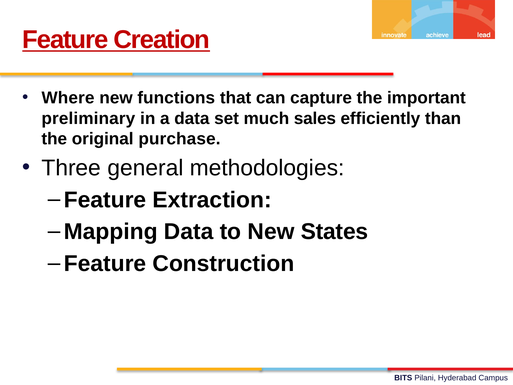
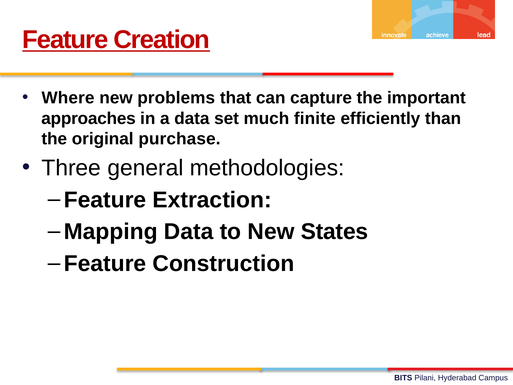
functions: functions -> problems
preliminary: preliminary -> approaches
sales: sales -> finite
